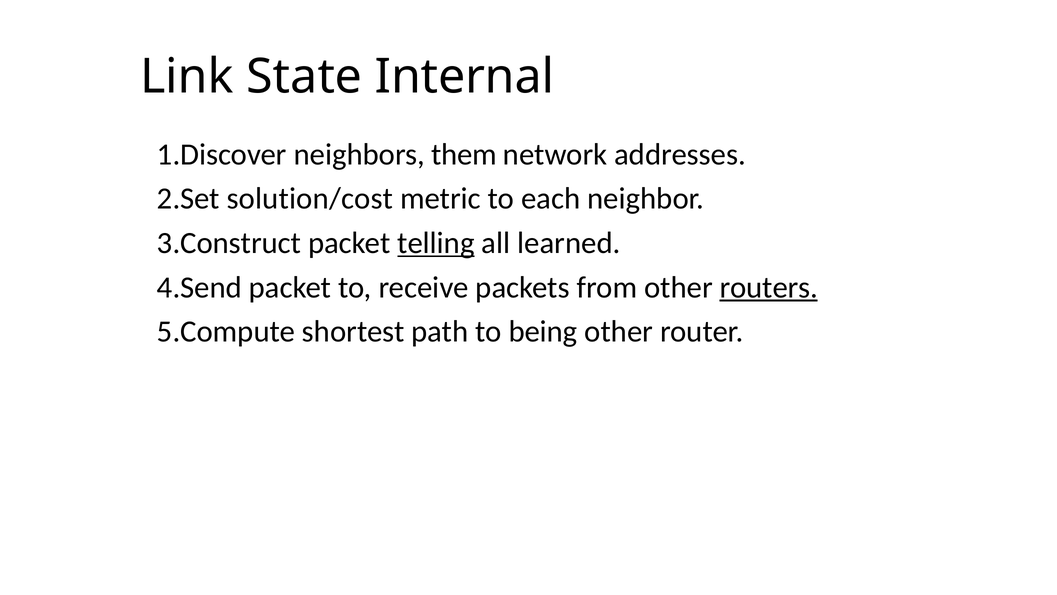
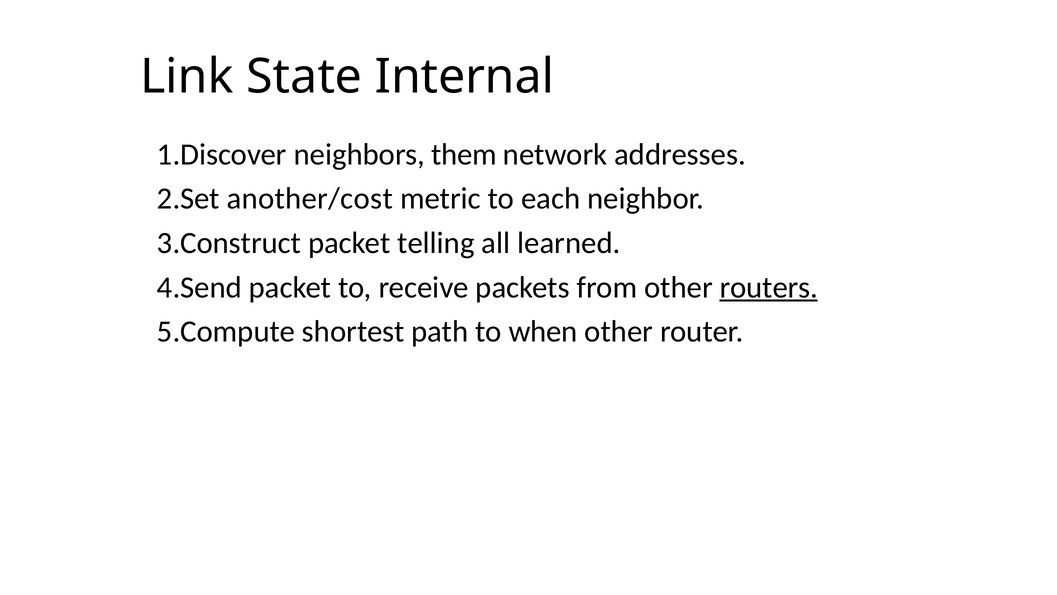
solution/cost: solution/cost -> another/cost
telling underline: present -> none
being: being -> when
